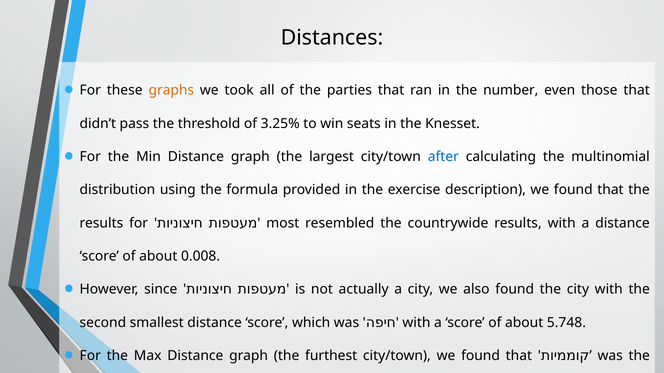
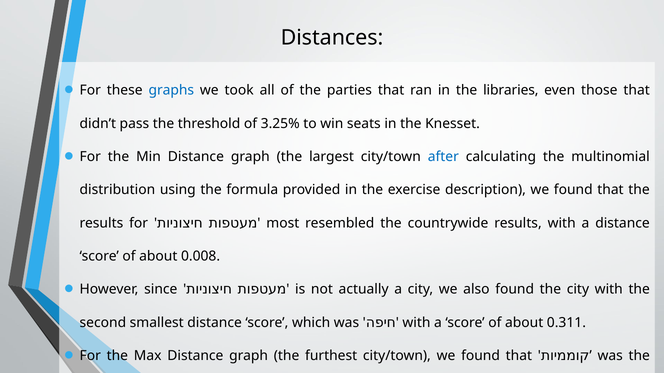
graphs colour: orange -> blue
number: number -> libraries
5.748: 5.748 -> 0.311
